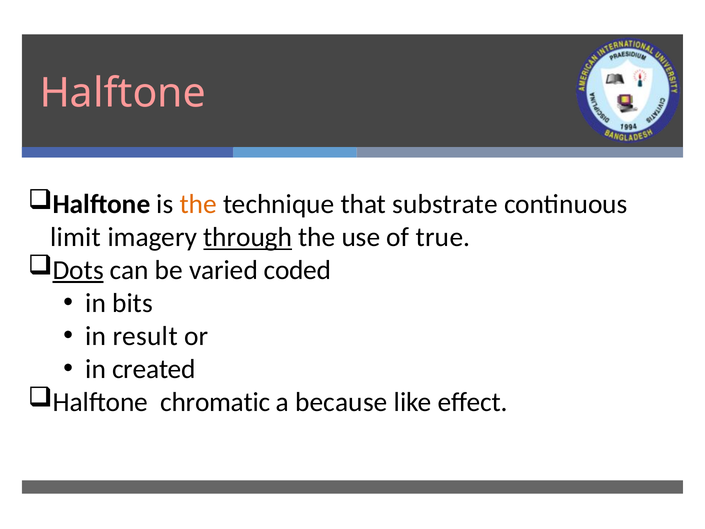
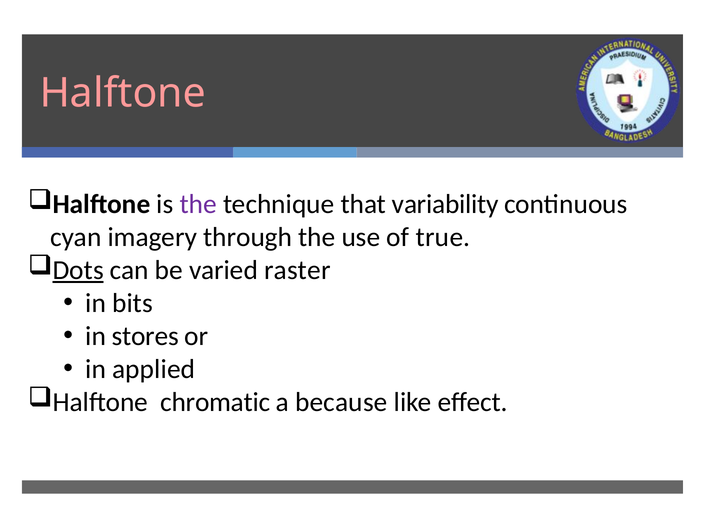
the at (198, 204) colour: orange -> purple
substrate: substrate -> variability
limit: limit -> cyan
through underline: present -> none
coded: coded -> raster
result: result -> stores
created: created -> applied
